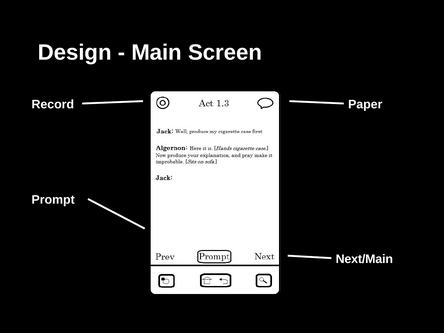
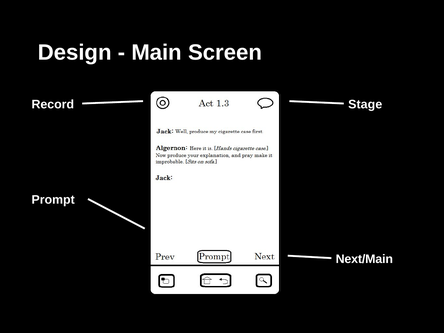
Paper: Paper -> Stage
